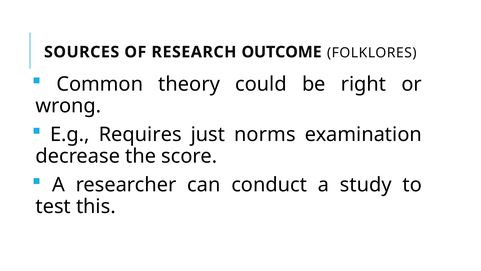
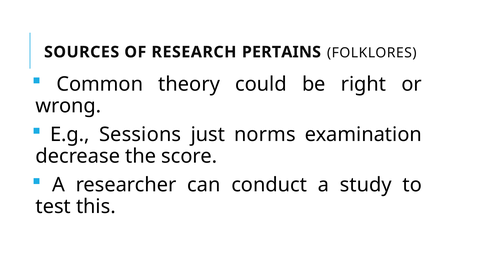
OUTCOME: OUTCOME -> PERTAINS
Requires: Requires -> Sessions
